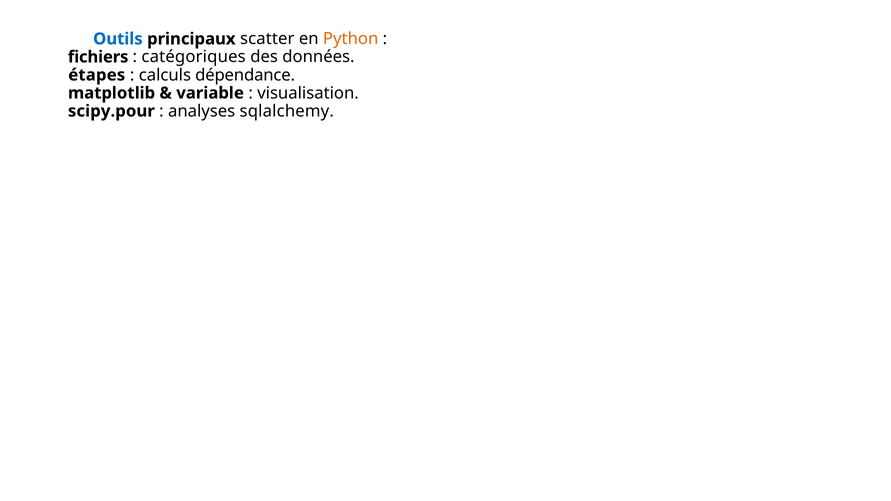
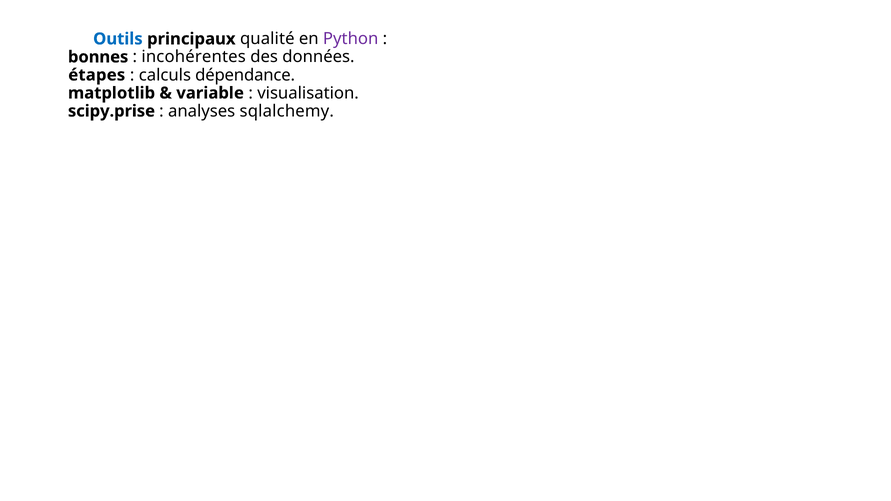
scatter: scatter -> qualité
Python colour: orange -> purple
fichiers: fichiers -> bonnes
catégoriques: catégoriques -> incohérentes
scipy.pour: scipy.pour -> scipy.prise
